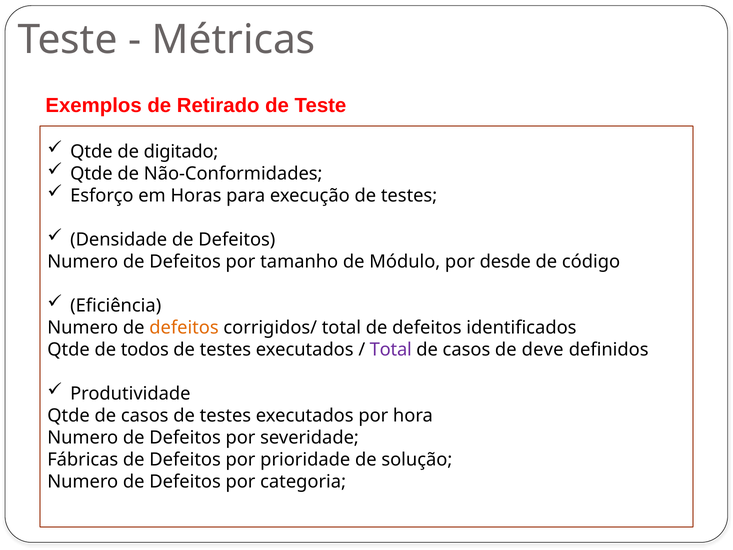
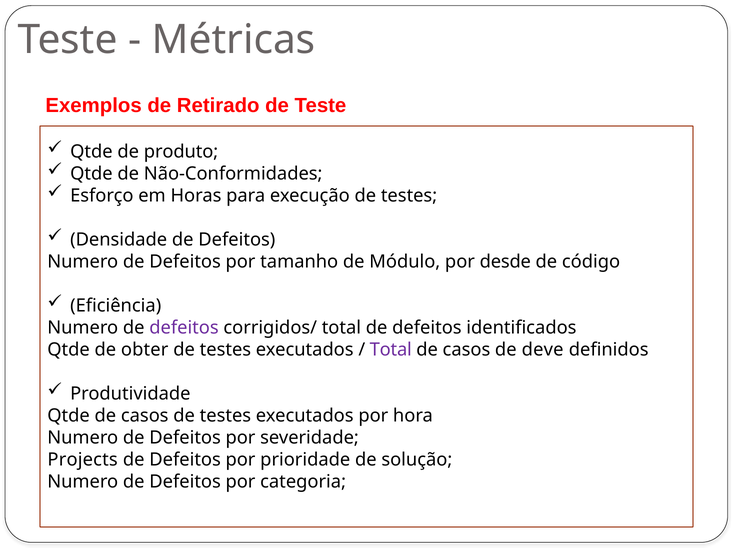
digitado: digitado -> produto
defeitos at (184, 328) colour: orange -> purple
todos: todos -> obter
Fábricas: Fábricas -> Projects
